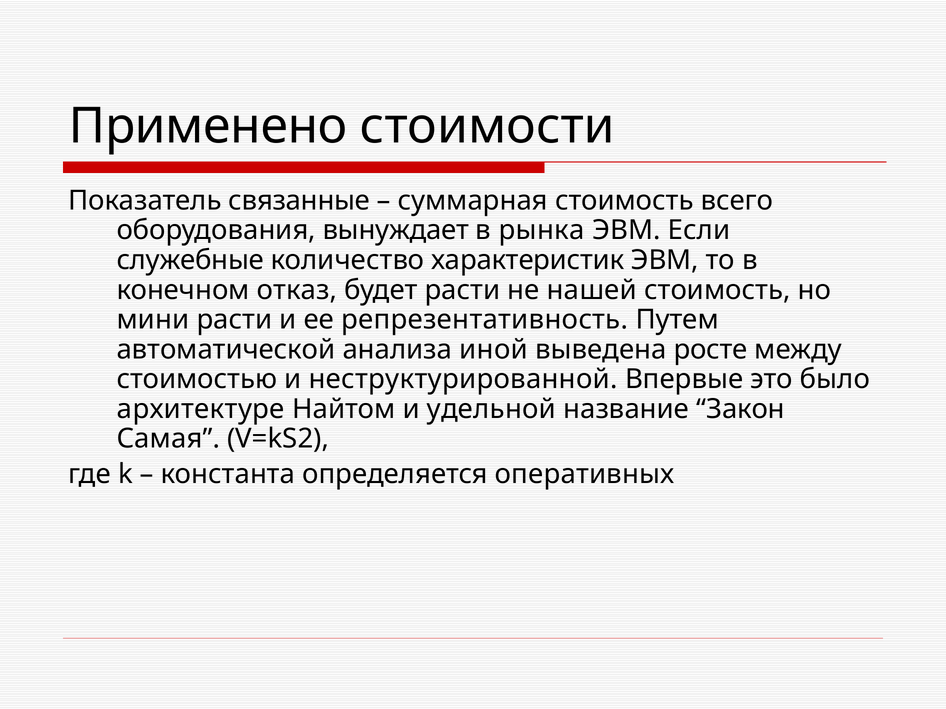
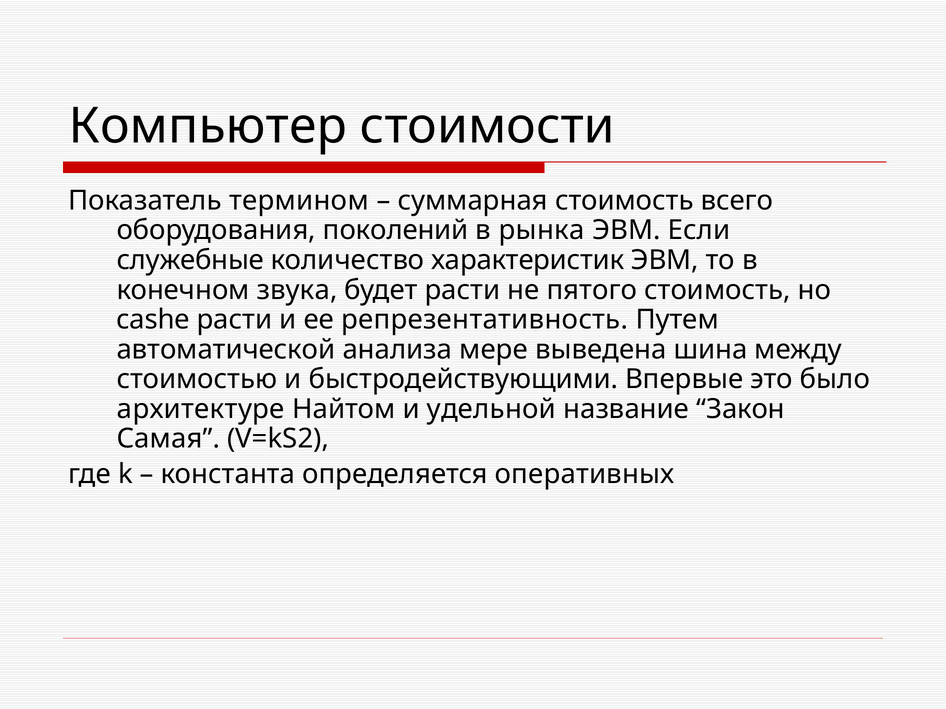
Применено: Применено -> Компьютер
связанные: связанные -> термином
вынуждает: вынуждает -> поколений
отказ: отказ -> звука
нашей: нашей -> пятого
мини: мини -> cashe
иной: иной -> мере
росте: росте -> шина
неструктурированной: неструктурированной -> быстродействующими
